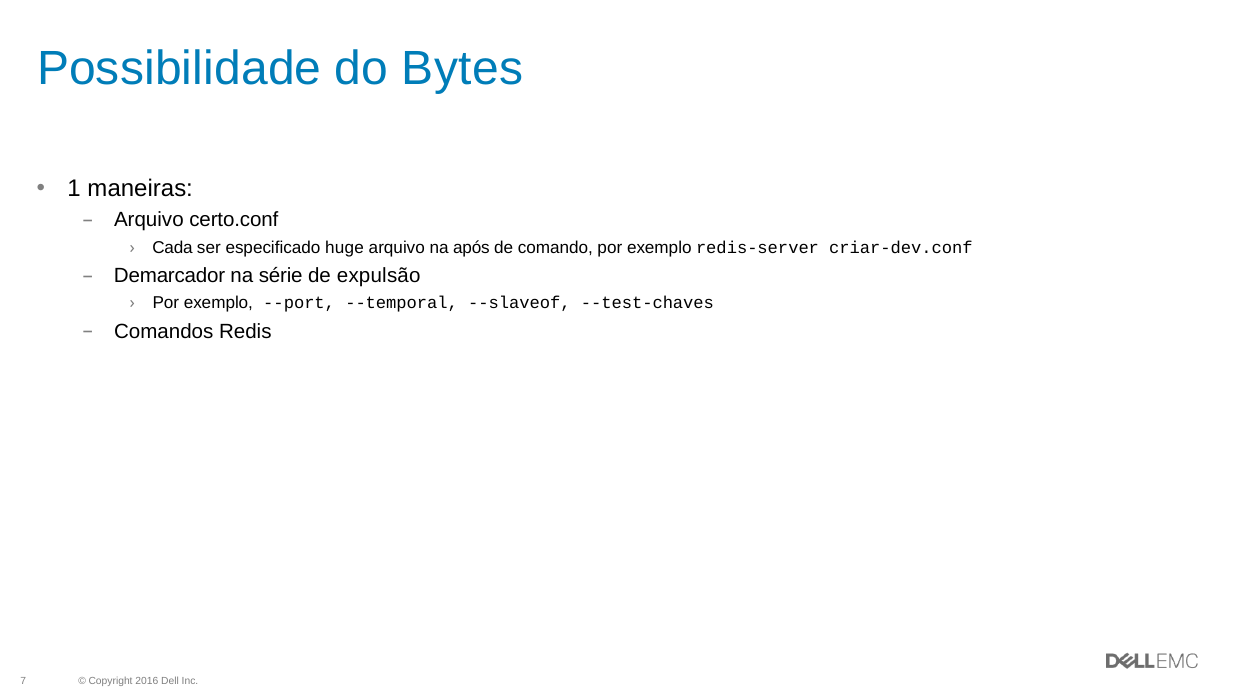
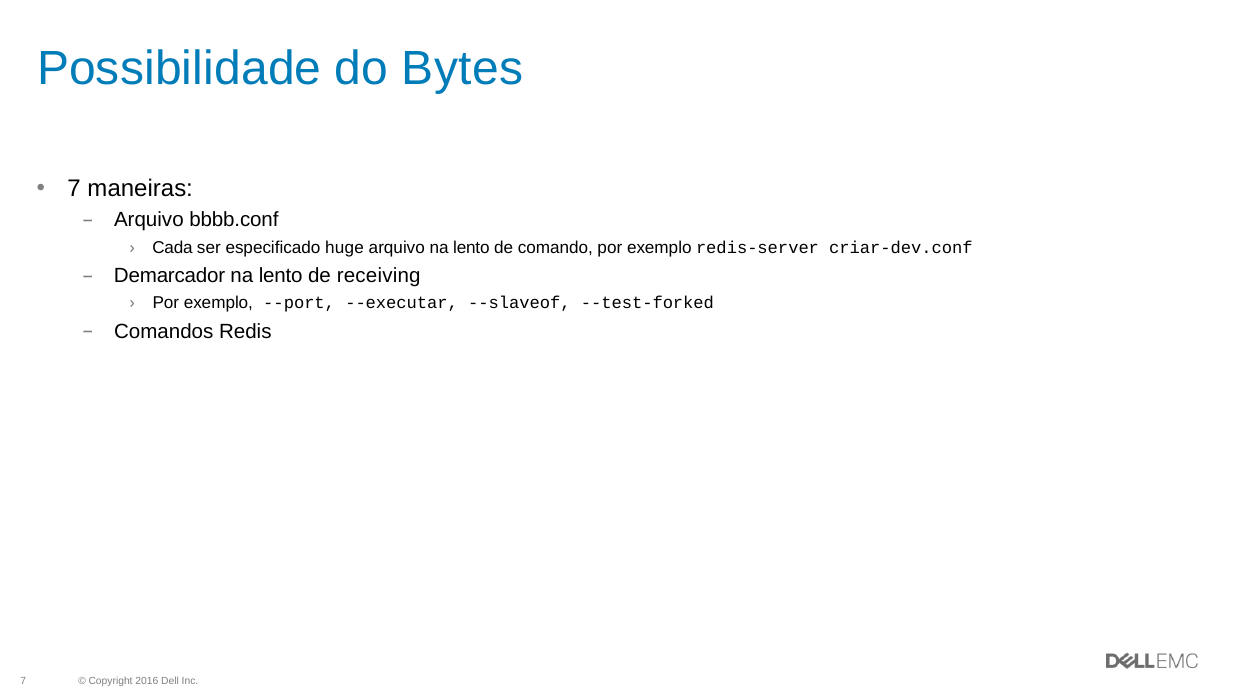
1 at (74, 189): 1 -> 7
certo.conf: certo.conf -> bbbb.conf
arquivo na após: após -> lento
série at (281, 276): série -> lento
expulsão: expulsão -> receiving
--temporal: --temporal -> --executar
--test-chaves: --test-chaves -> --test-forked
